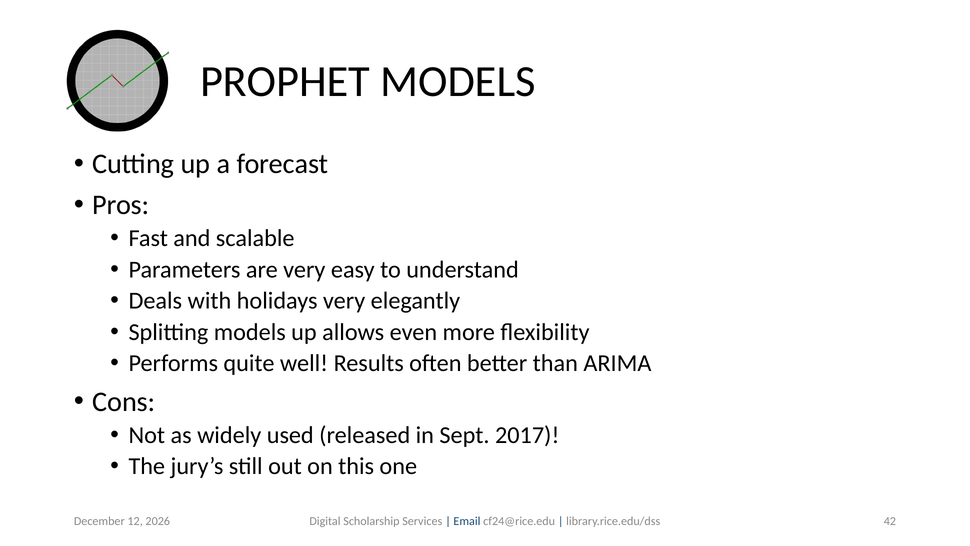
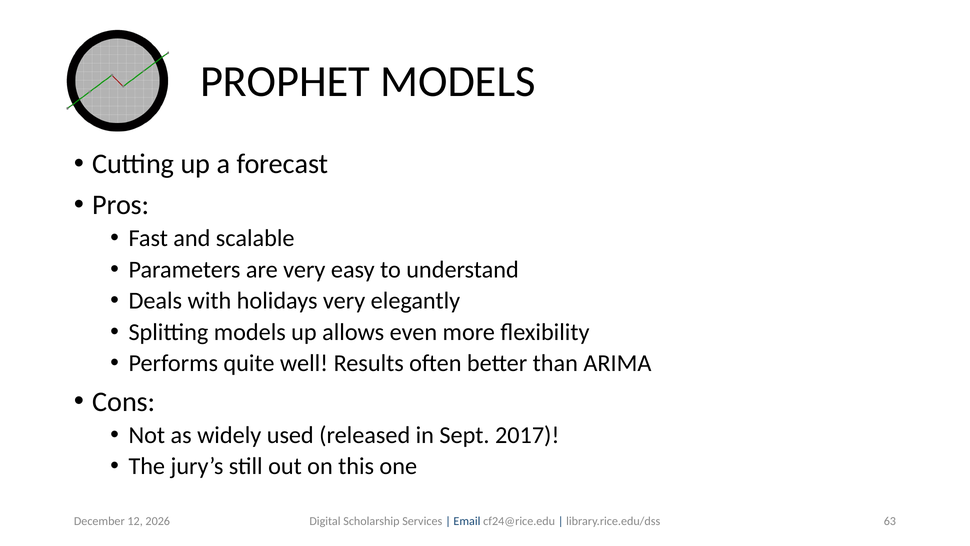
42: 42 -> 63
